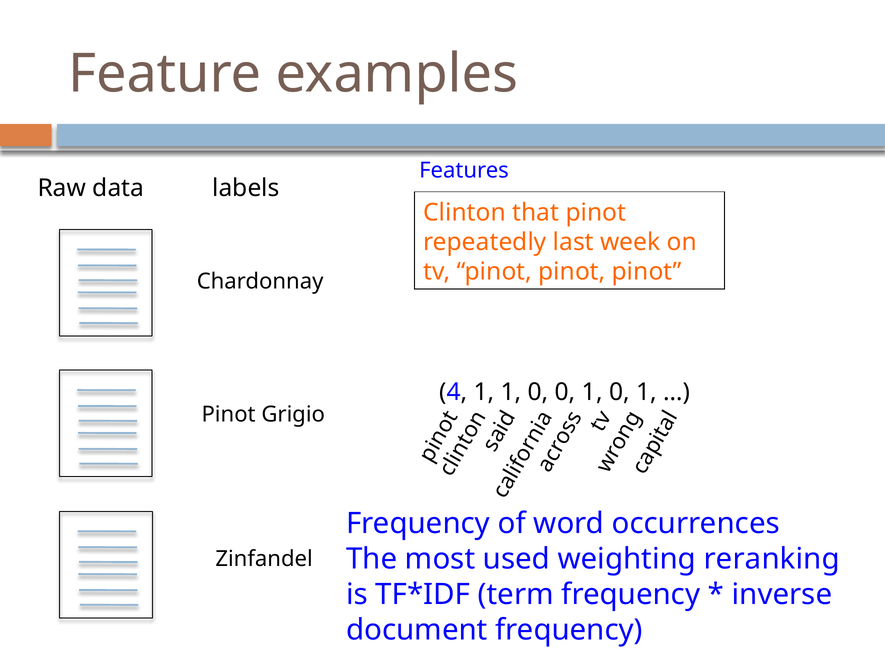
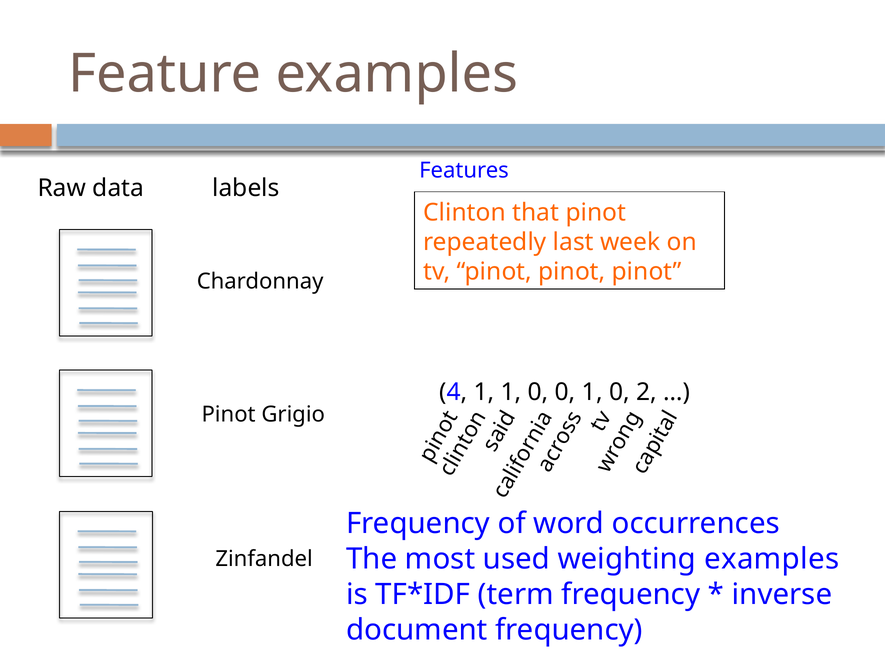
1 0 1: 1 -> 2
weighting reranking: reranking -> examples
